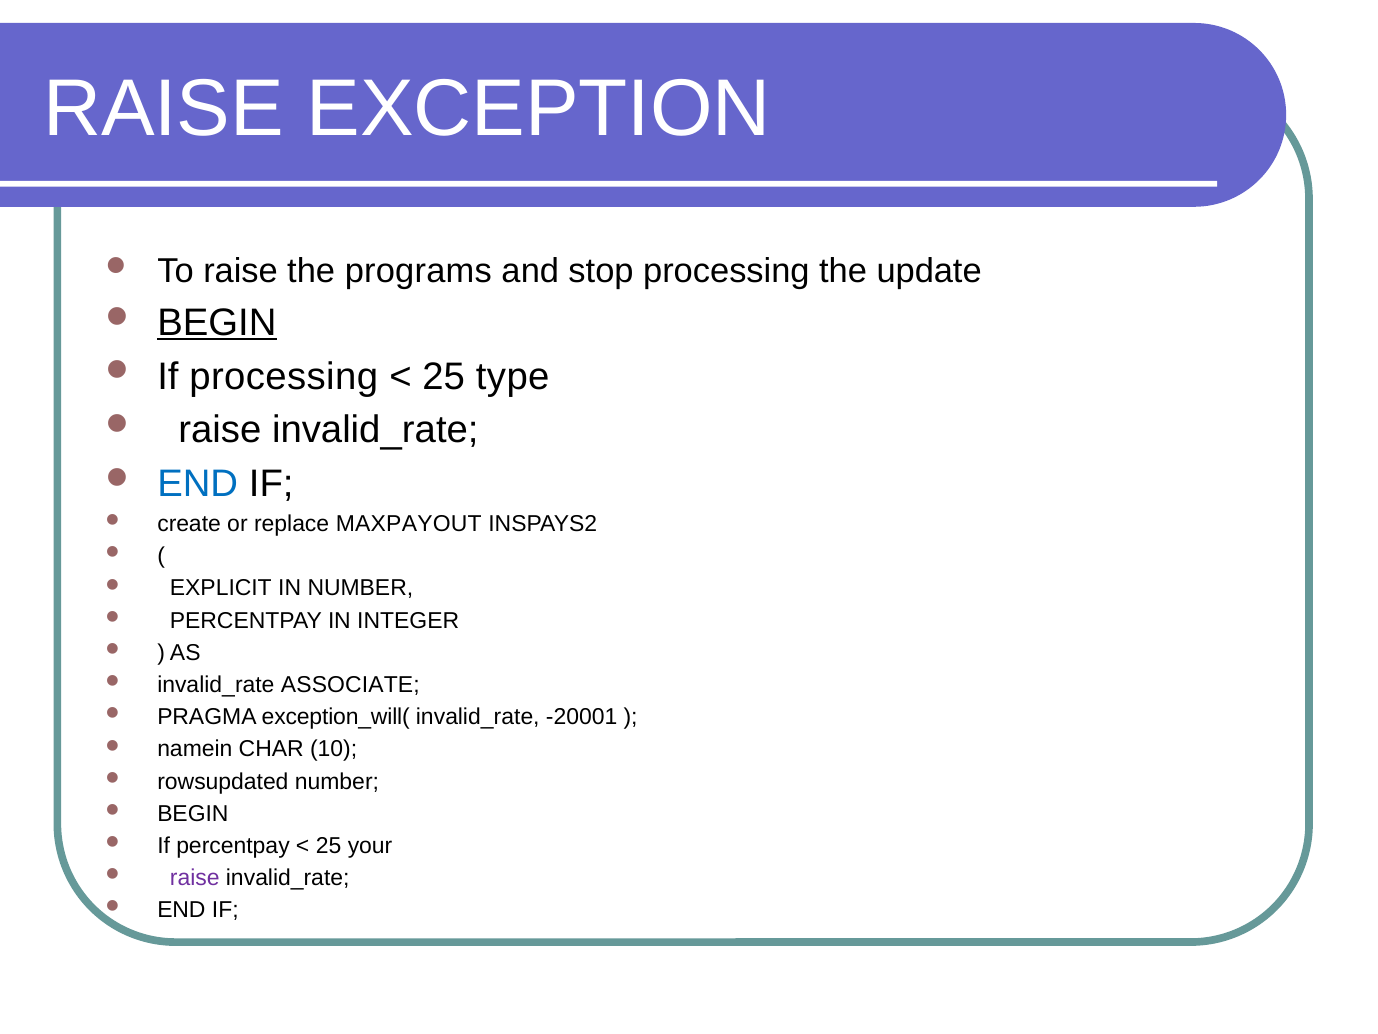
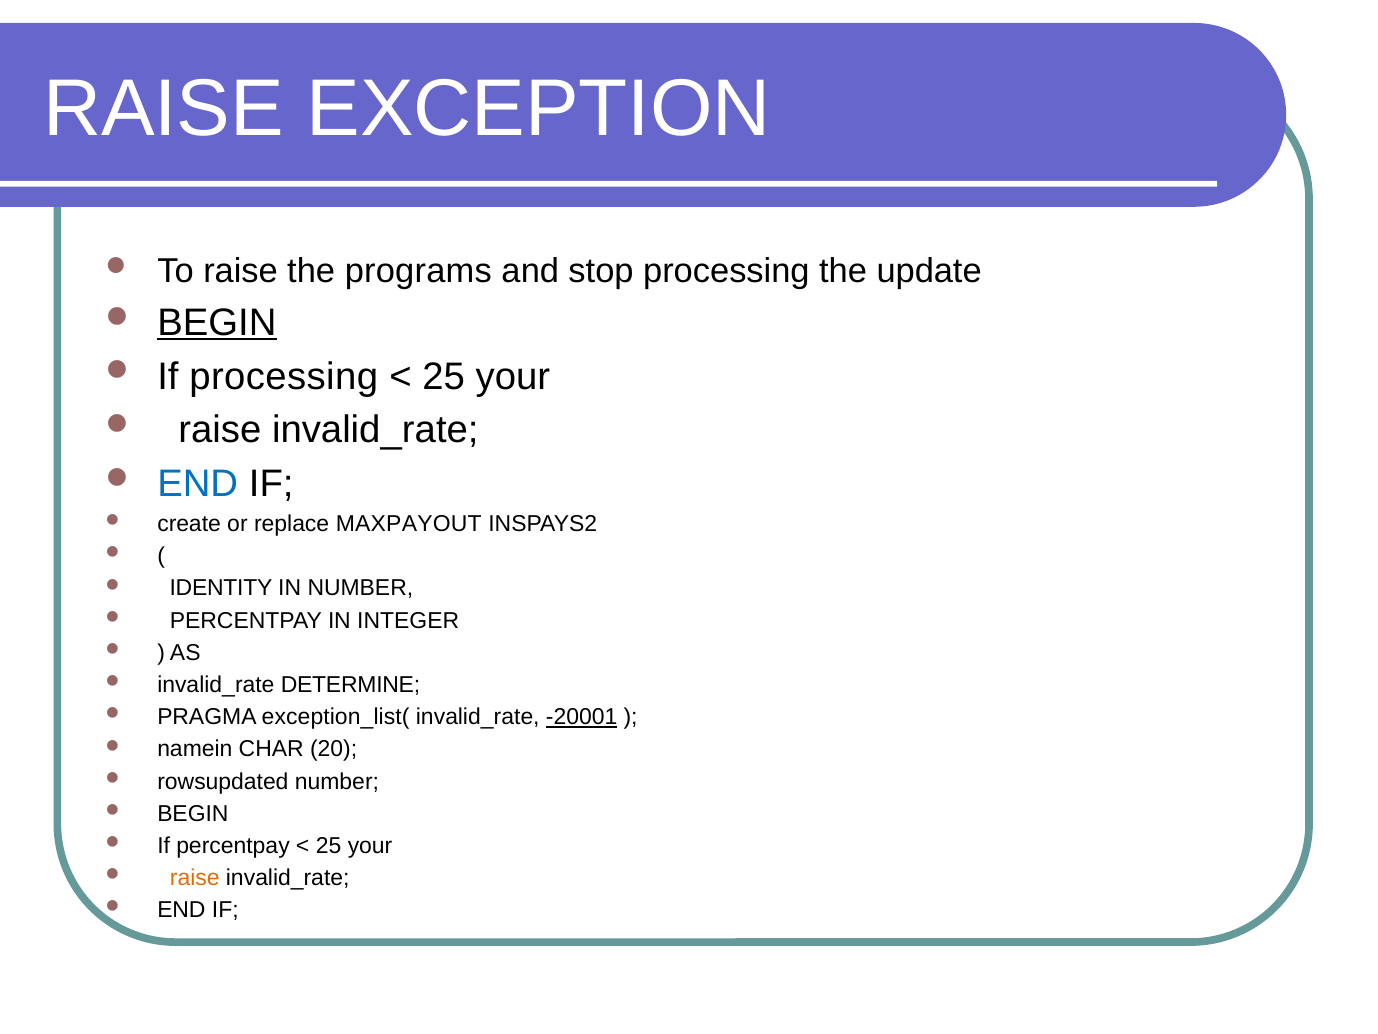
type at (513, 376): type -> your
EXPLICIT: EXPLICIT -> IDENTITY
ASSOCIATE: ASSOCIATE -> DETERMINE
exception_will(: exception_will( -> exception_list(
-20001 underline: none -> present
10: 10 -> 20
raise at (195, 878) colour: purple -> orange
